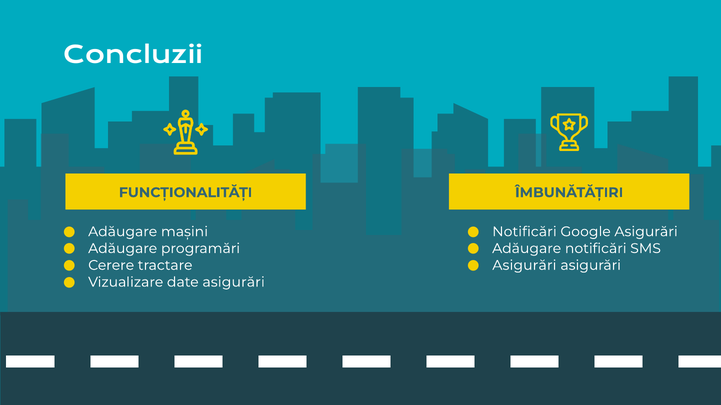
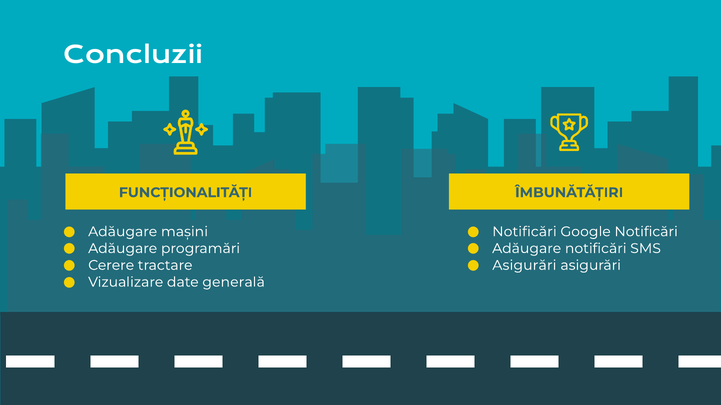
Google Asigurări: Asigurări -> Notificări
date asigurări: asigurări -> generală
